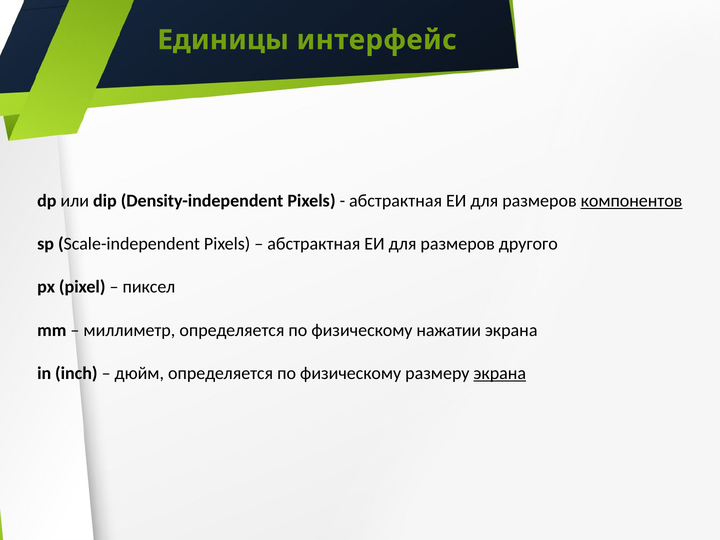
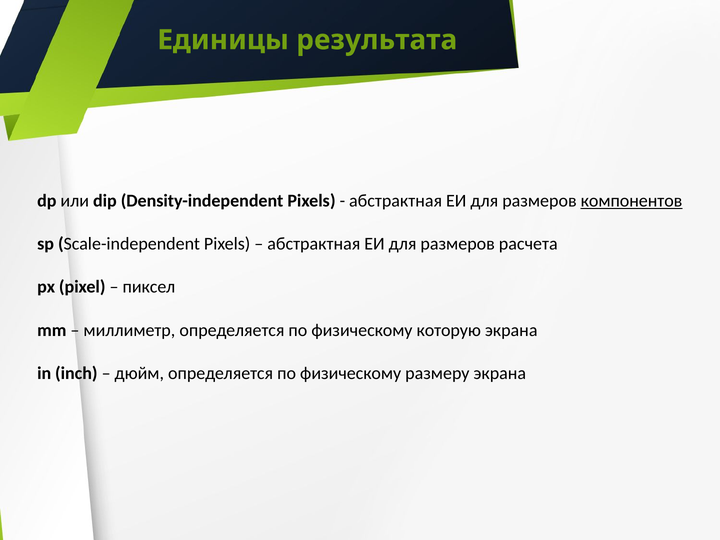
интерфейс: интерфейс -> результата
другого: другого -> расчета
нажатии: нажатии -> которую
экрана at (500, 373) underline: present -> none
